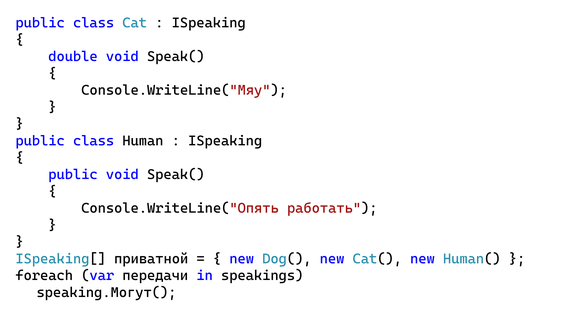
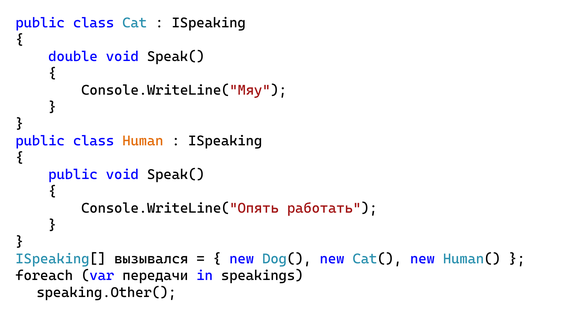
Human colour: black -> orange
приватной: приватной -> вызывался
speaking.Могут(: speaking.Могут( -> speaking.Other(
